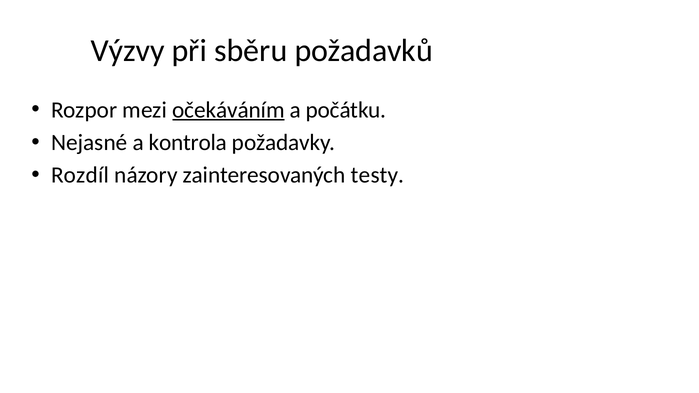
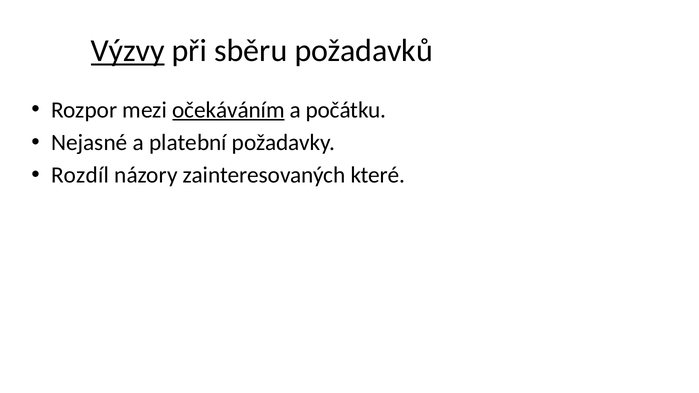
Výzvy underline: none -> present
kontrola: kontrola -> platební
testy: testy -> které
